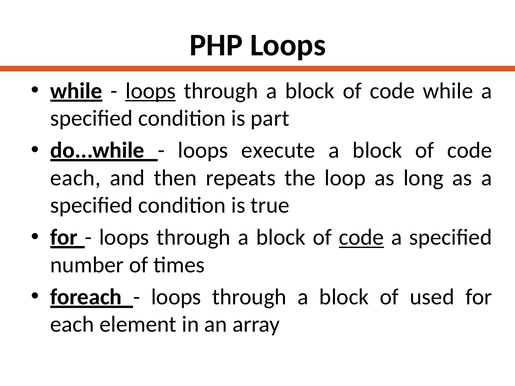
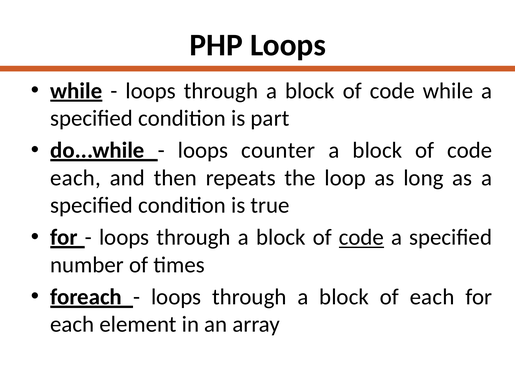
loops at (151, 91) underline: present -> none
execute: execute -> counter
of used: used -> each
